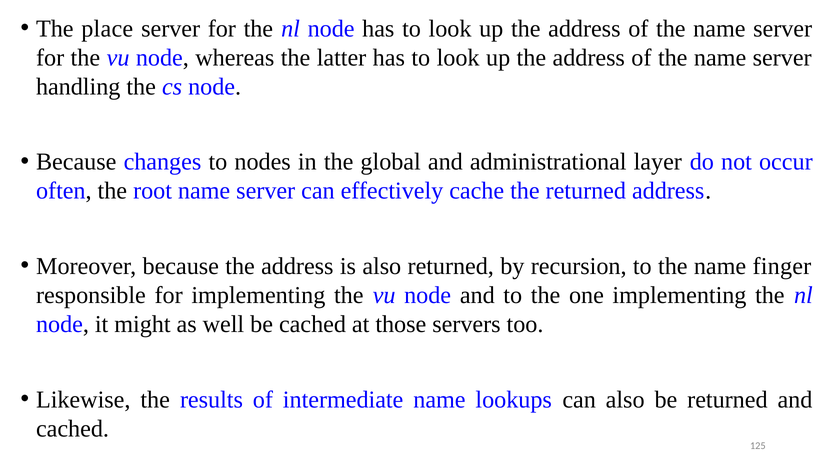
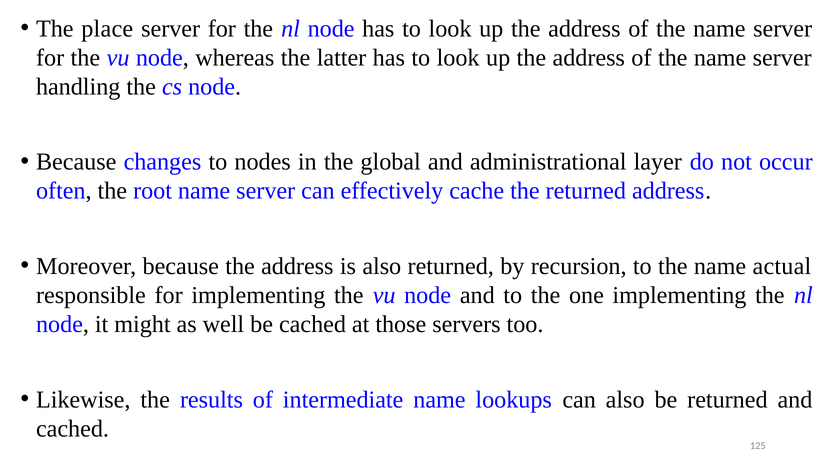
finger: finger -> actual
